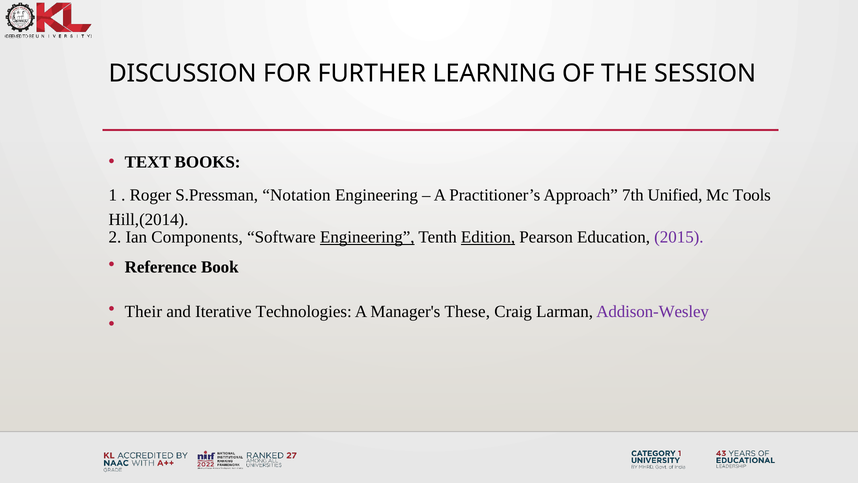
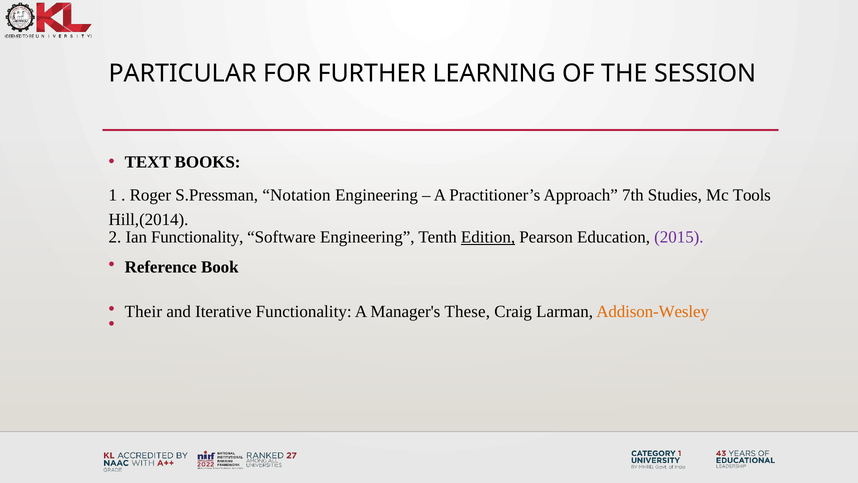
DISCUSSION: DISCUSSION -> PARTICULAR
Unified: Unified -> Studies
Ian Components: Components -> Functionality
Engineering at (367, 237) underline: present -> none
Iterative Technologies: Technologies -> Functionality
Addison-Wesley colour: purple -> orange
